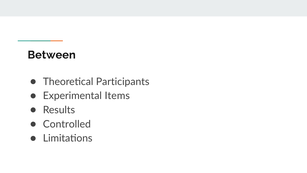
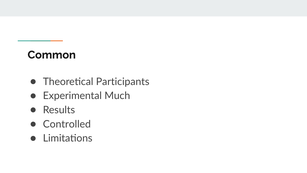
Between: Between -> Common
Items: Items -> Much
